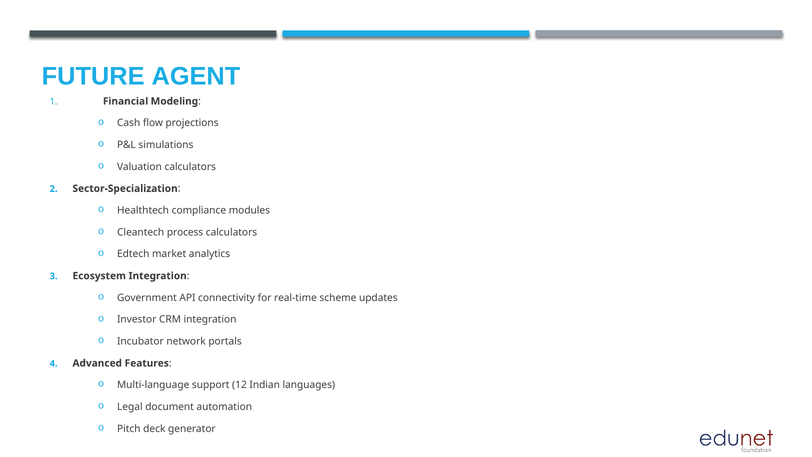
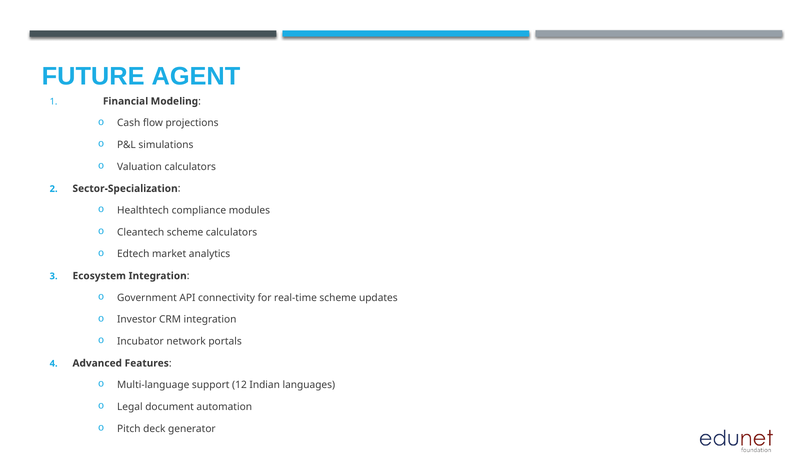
Cleantech process: process -> scheme
